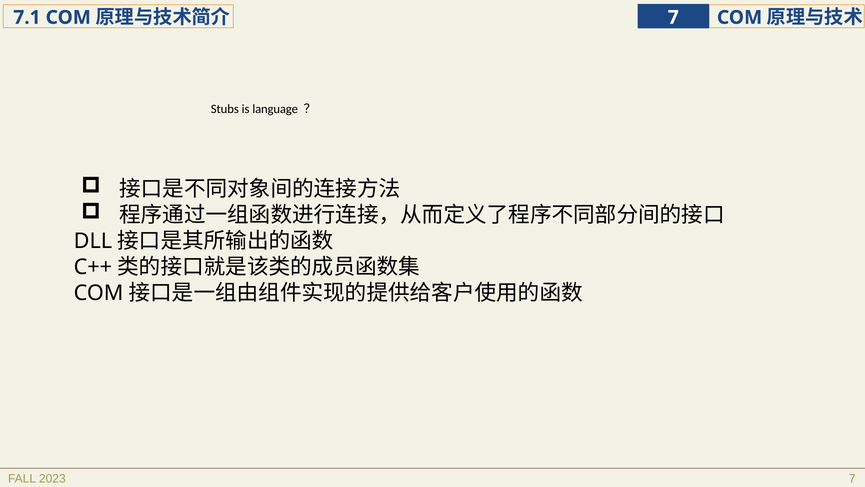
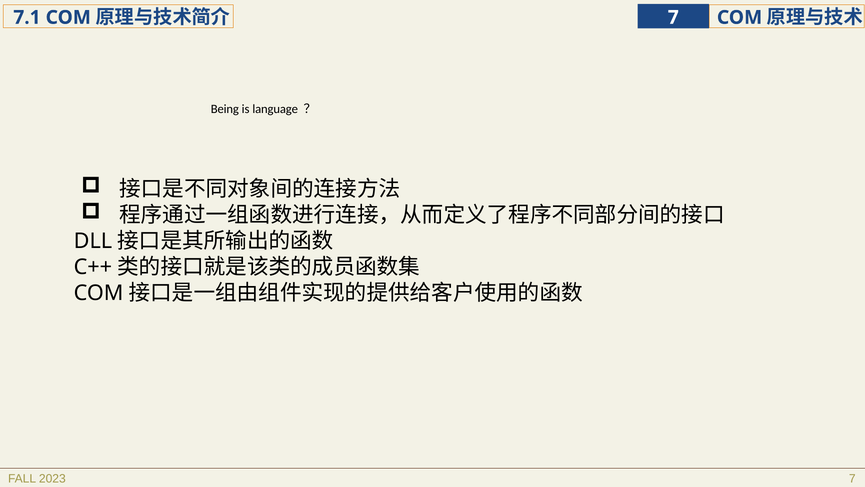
Stubs: Stubs -> Being
